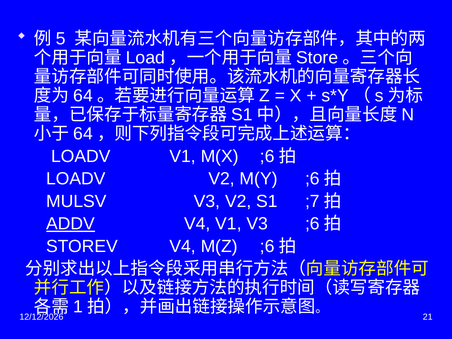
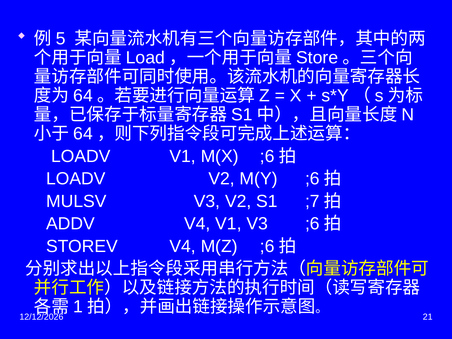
ADDV underline: present -> none
